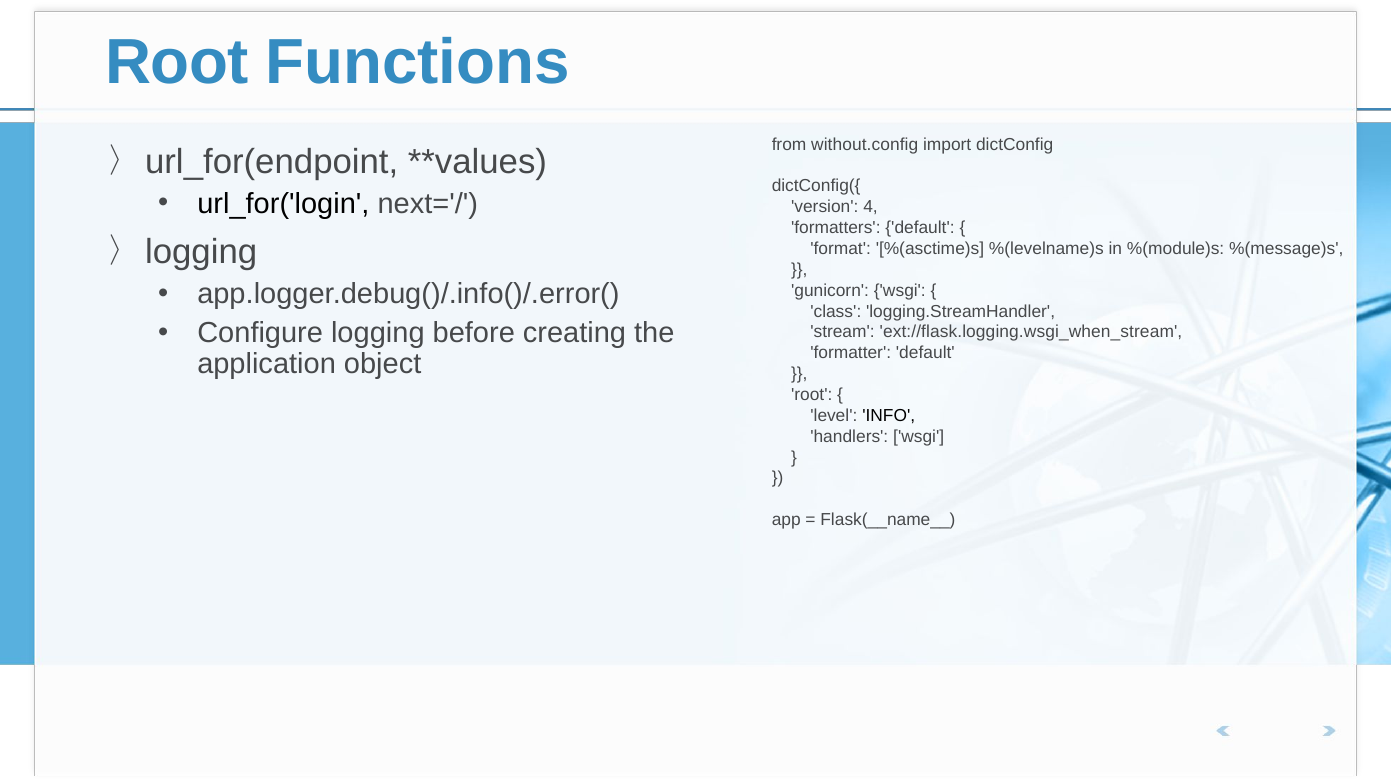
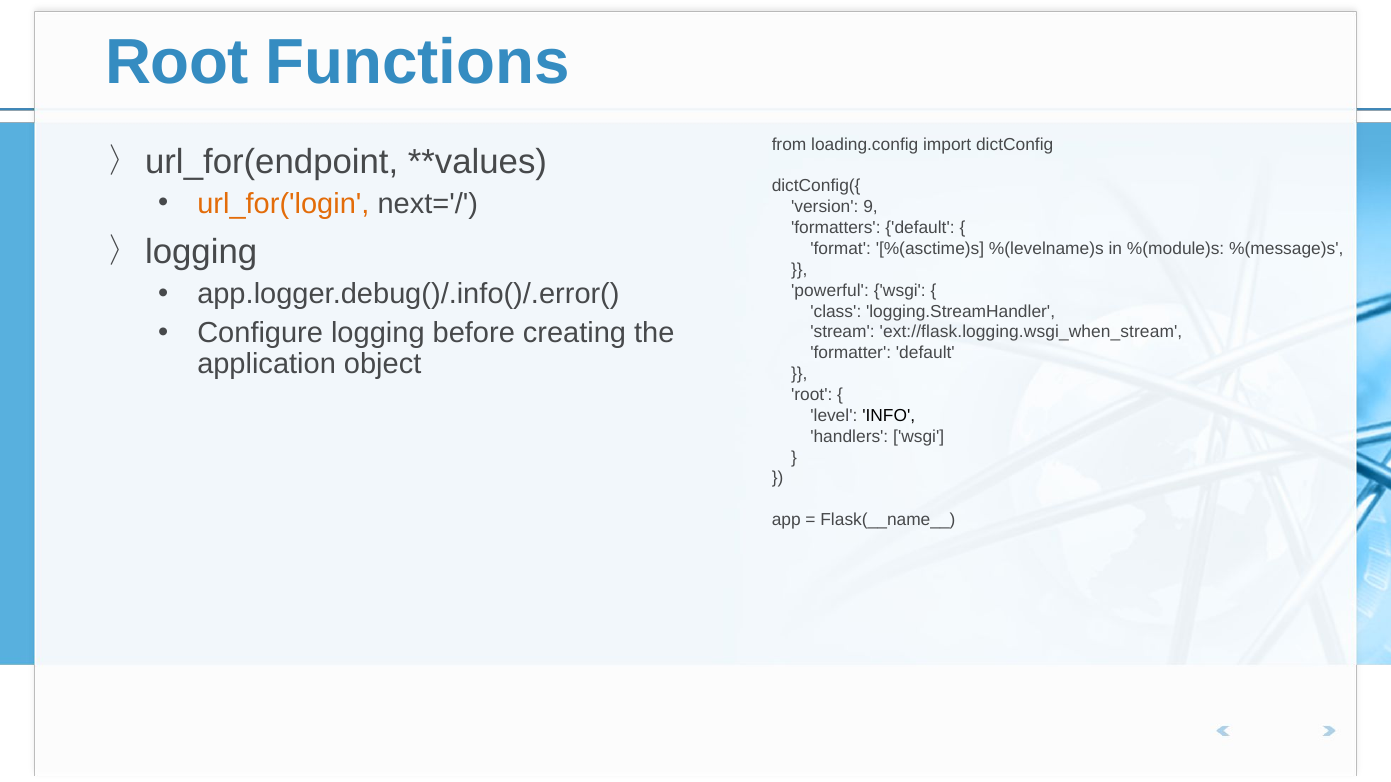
without.config: without.config -> loading.config
url_for('login colour: black -> orange
4: 4 -> 9
gunicorn: gunicorn -> powerful
